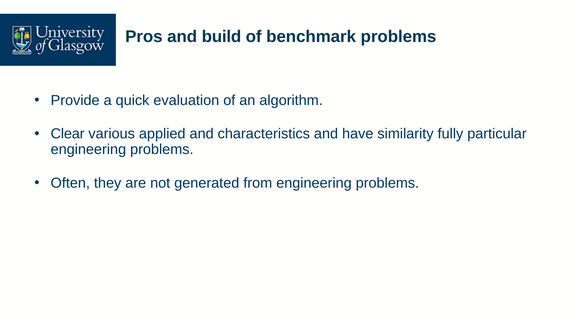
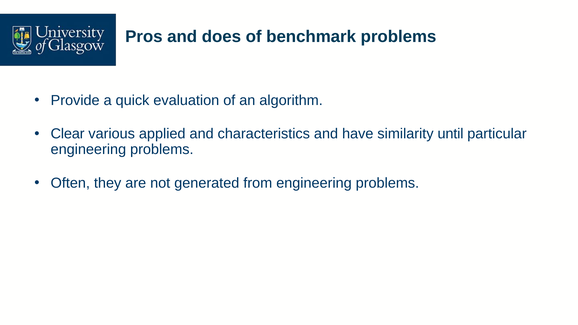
build: build -> does
fully: fully -> until
